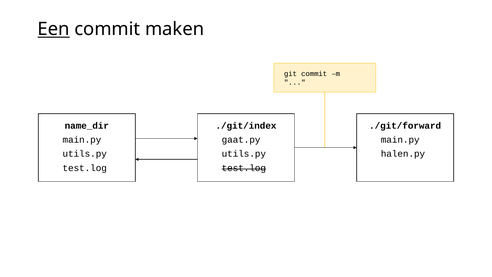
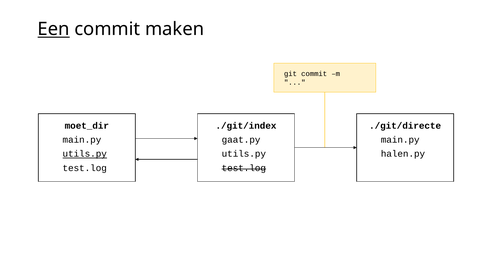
name_dir: name_dir -> moet_dir
./git/forward: ./git/forward -> ./git/directe
utils.py at (85, 154) underline: none -> present
